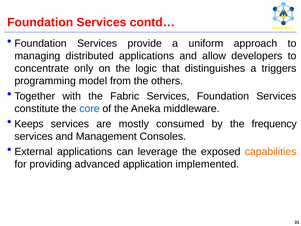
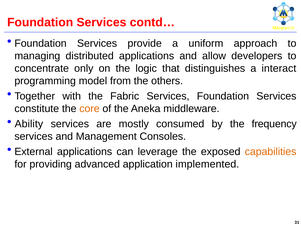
triggers: triggers -> interact
core colour: blue -> orange
Keeps: Keeps -> Ability
